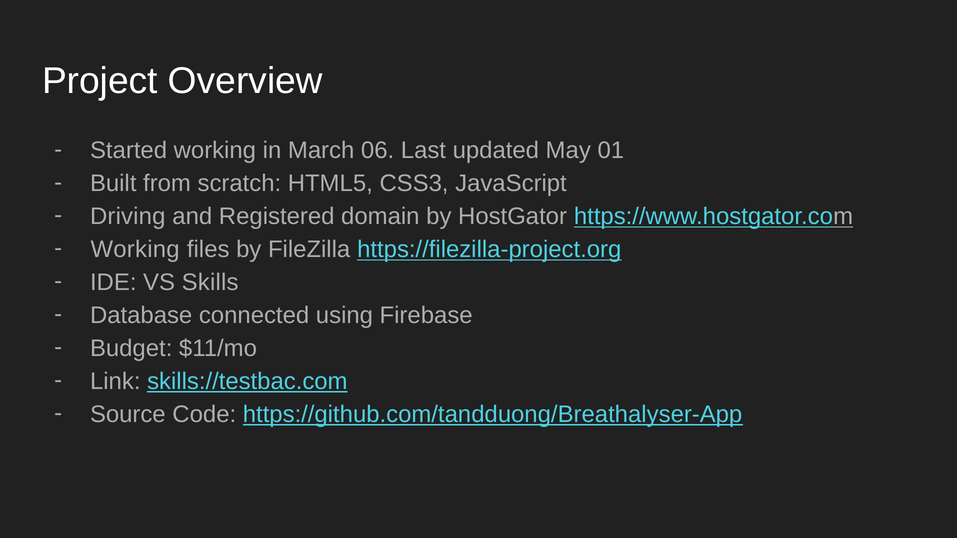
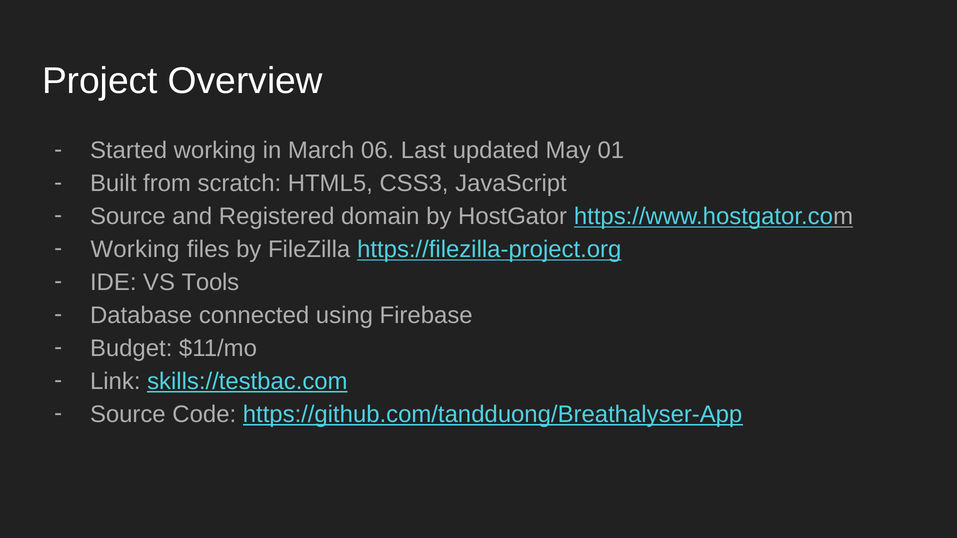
Driving at (128, 217): Driving -> Source
Skills: Skills -> Tools
